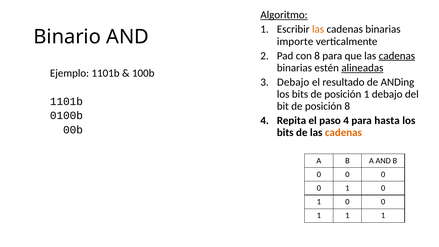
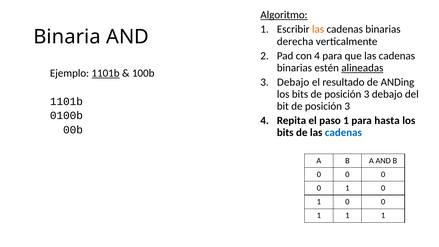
Binario: Binario -> Binaria
importe: importe -> derecha
con 8: 8 -> 4
cadenas at (397, 56) underline: present -> none
1101b at (106, 73) underline: none -> present
bits de posición 1: 1 -> 3
bit de posición 8: 8 -> 3
paso 4: 4 -> 1
cadenas at (343, 133) colour: orange -> blue
